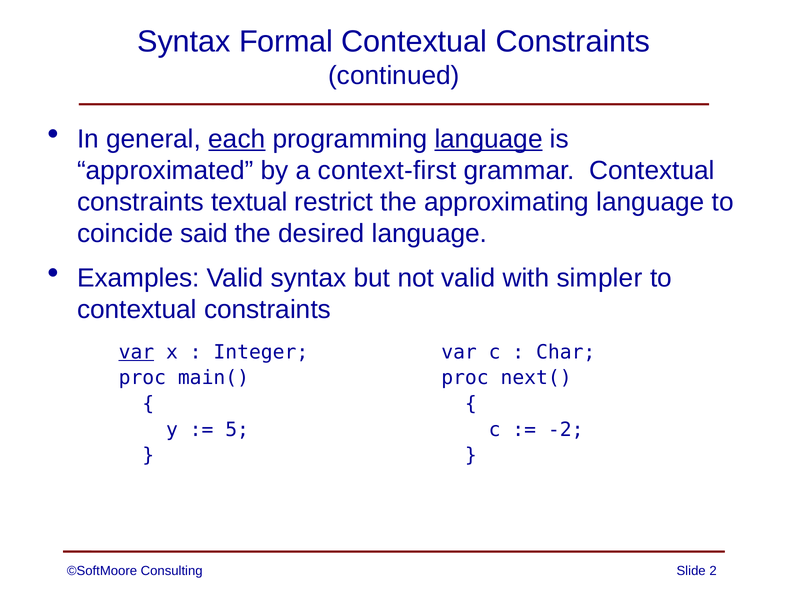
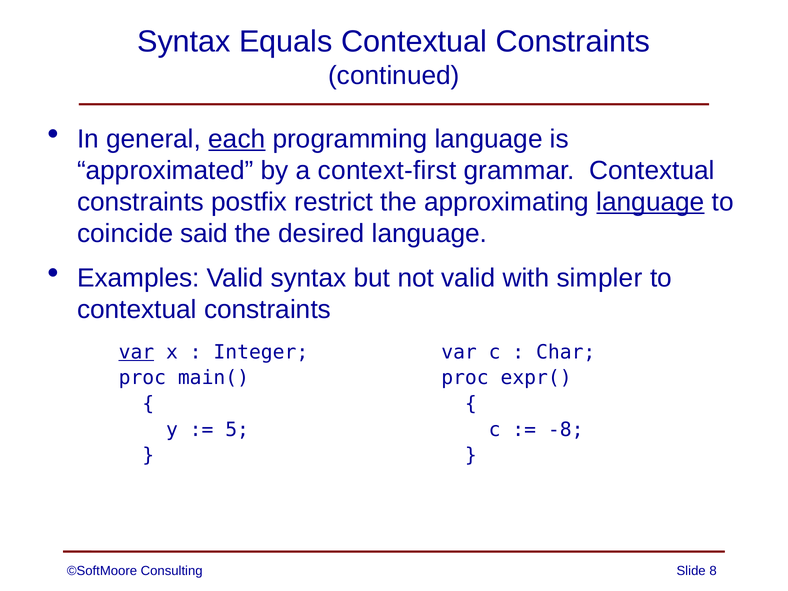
Formal: Formal -> Equals
language at (489, 139) underline: present -> none
textual: textual -> postfix
language at (650, 202) underline: none -> present
next(: next( -> expr(
-2: -2 -> -8
2: 2 -> 8
